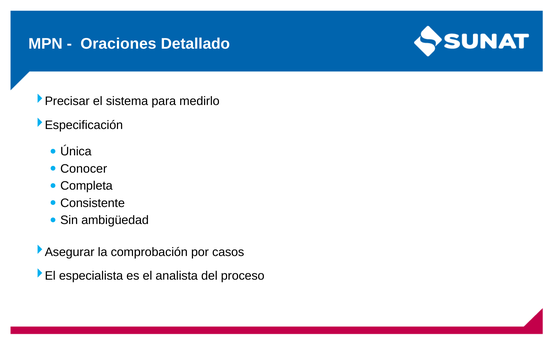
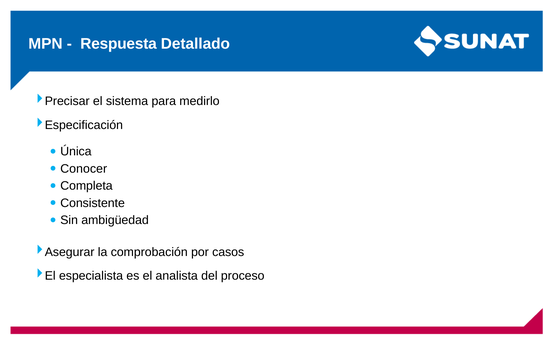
Oraciones: Oraciones -> Respuesta
